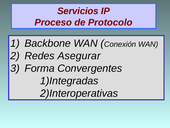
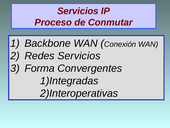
Protocolo: Protocolo -> Conmutar
Redes Asegurar: Asegurar -> Servicios
